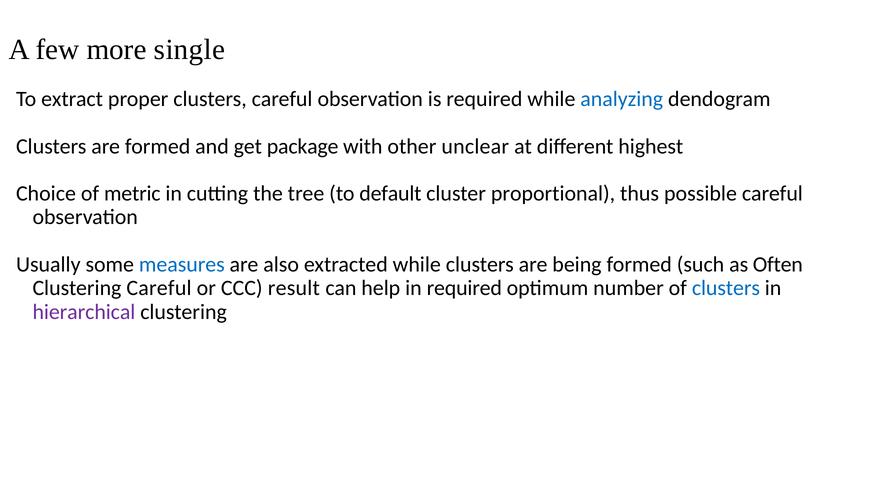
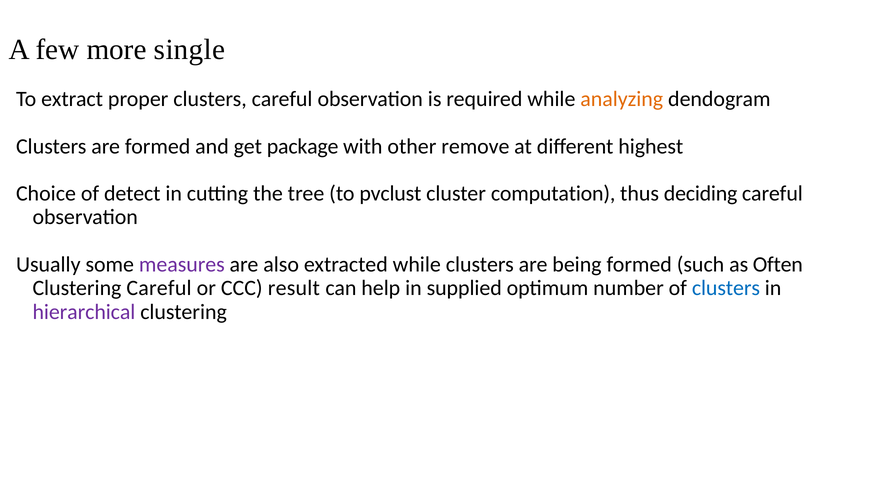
analyzing colour: blue -> orange
unclear: unclear -> remove
metric: metric -> detect
default: default -> pvclust
proportional: proportional -> computation
possible: possible -> deciding
measures colour: blue -> purple
in required: required -> supplied
